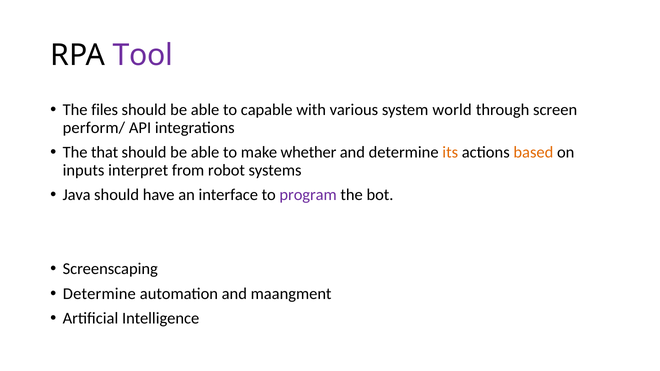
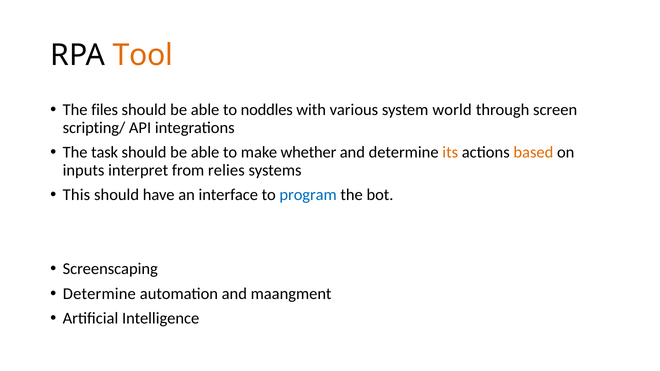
Tool colour: purple -> orange
capable: capable -> noddles
perform/: perform/ -> scripting/
that: that -> task
robot: robot -> relies
Java: Java -> This
program colour: purple -> blue
